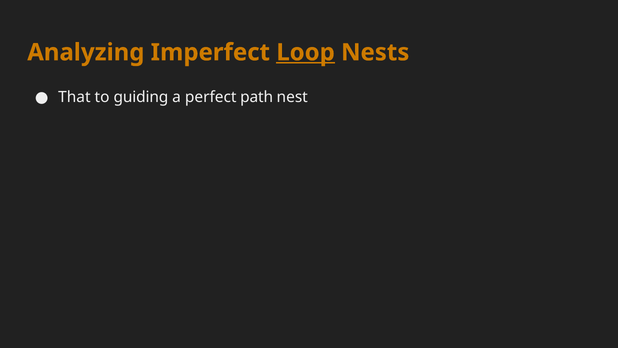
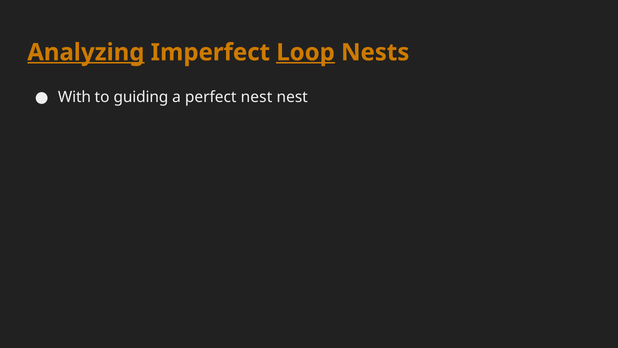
Analyzing underline: none -> present
That: That -> With
perfect path: path -> nest
